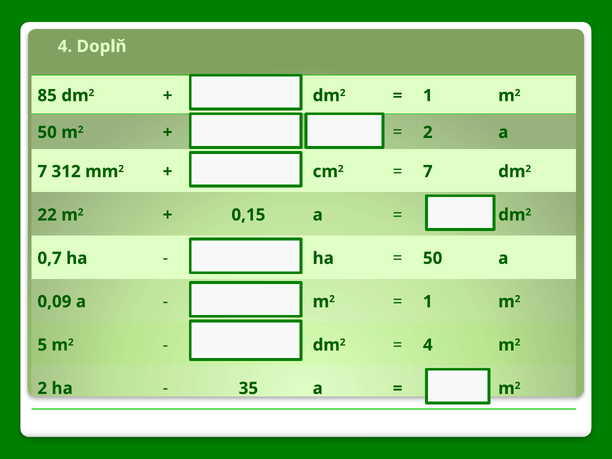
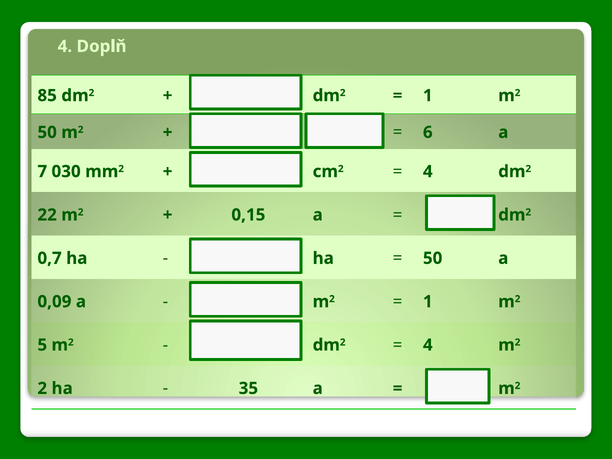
2 at (428, 132): 2 -> 6
312: 312 -> 030
7 at (428, 172): 7 -> 4
